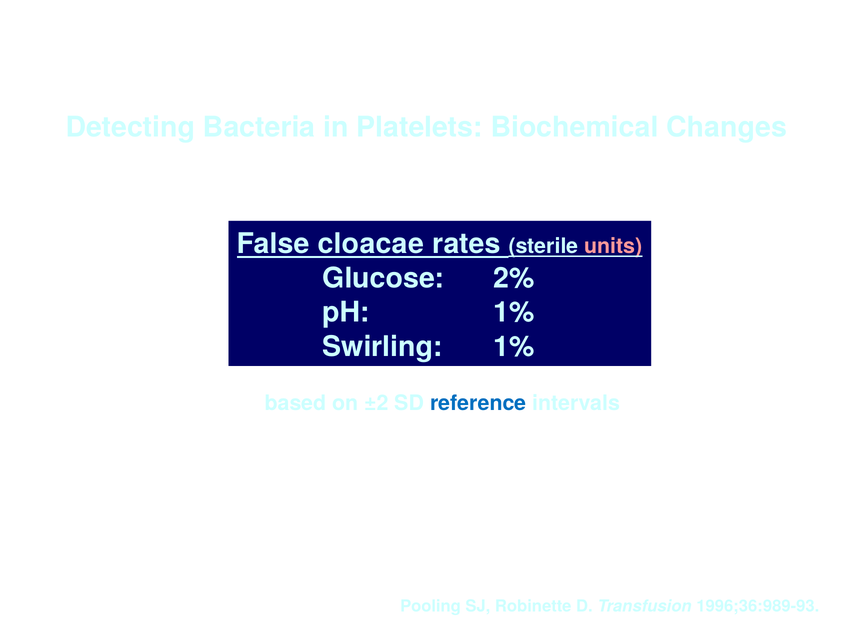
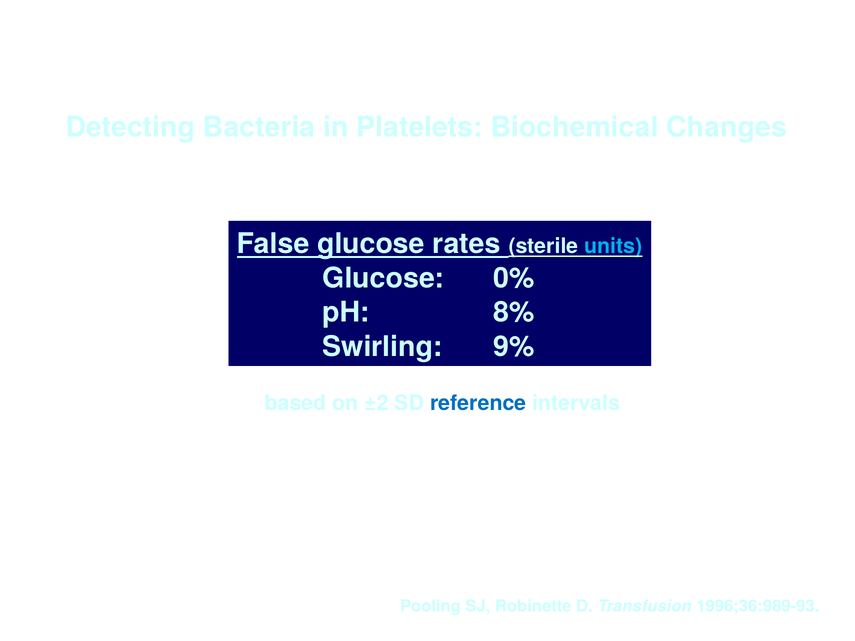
False cloacae: cloacae -> glucose
units colour: pink -> light blue
2%: 2% -> 0%
pH 1%: 1% -> 8%
Swirling 1%: 1% -> 9%
